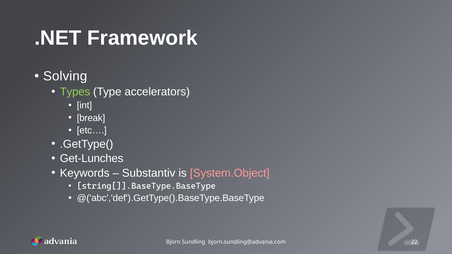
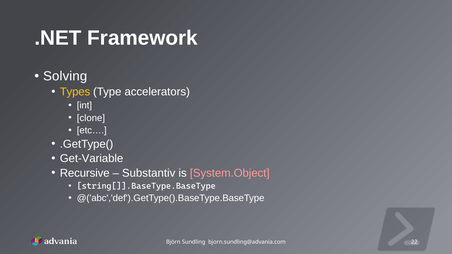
Types colour: light green -> yellow
break: break -> clone
Get-Lunches: Get-Lunches -> Get-Variable
Keywords: Keywords -> Recursive
